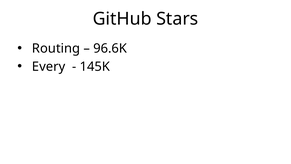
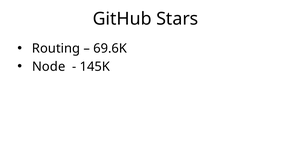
96.6K: 96.6K -> 69.6K
Every: Every -> Node
